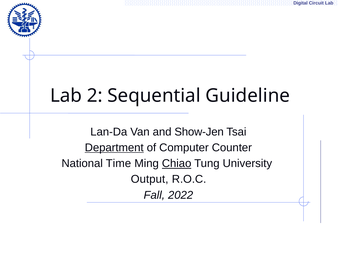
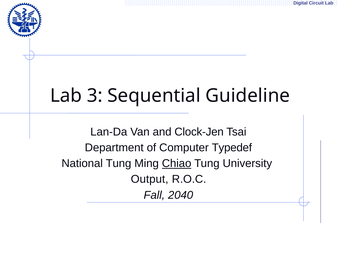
2: 2 -> 3
Show-Jen: Show-Jen -> Clock-Jen
Department underline: present -> none
Counter: Counter -> Typedef
National Time: Time -> Tung
2022: 2022 -> 2040
